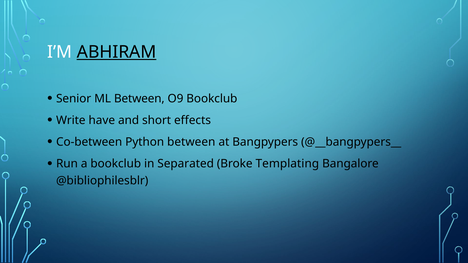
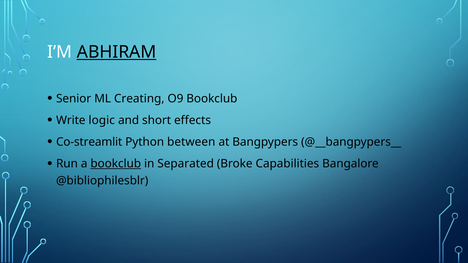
ML Between: Between -> Creating
have: have -> logic
Co-between: Co-between -> Co-streamlit
bookclub at (116, 164) underline: none -> present
Templating: Templating -> Capabilities
